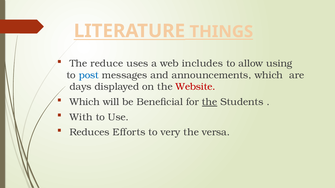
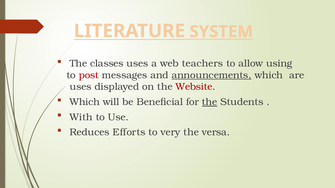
THINGS: THINGS -> SYSTEM
reduce: reduce -> classes
includes: includes -> teachers
post colour: blue -> red
announcements underline: none -> present
days at (81, 87): days -> uses
